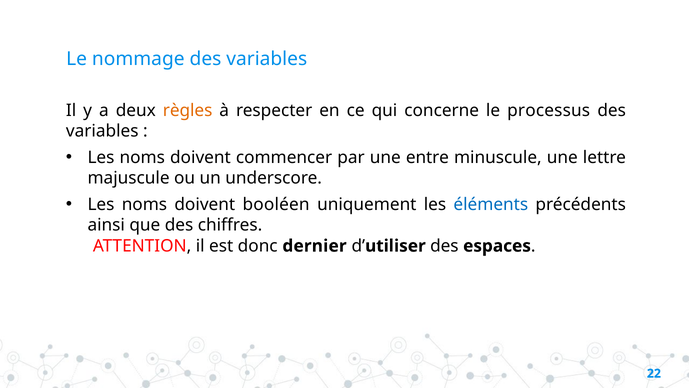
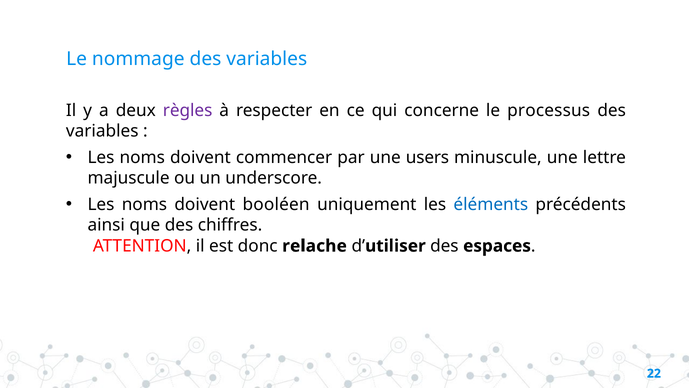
règles colour: orange -> purple
entre: entre -> users
dernier: dernier -> relache
